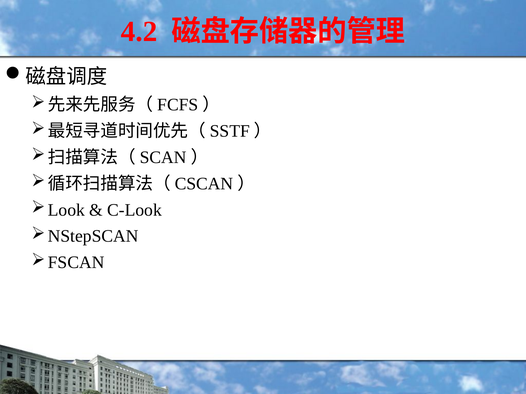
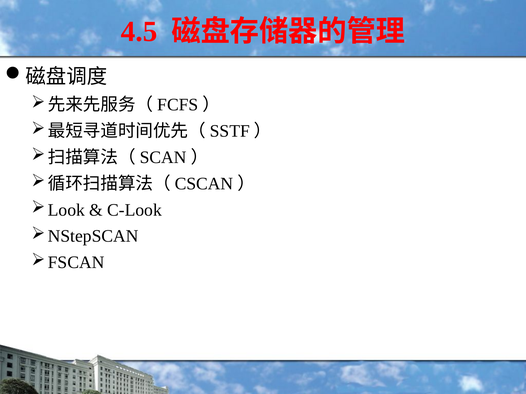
4.2: 4.2 -> 4.5
